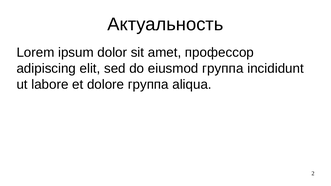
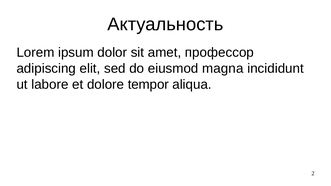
eiusmod группа: группа -> magna
dolore группа: группа -> tempor
